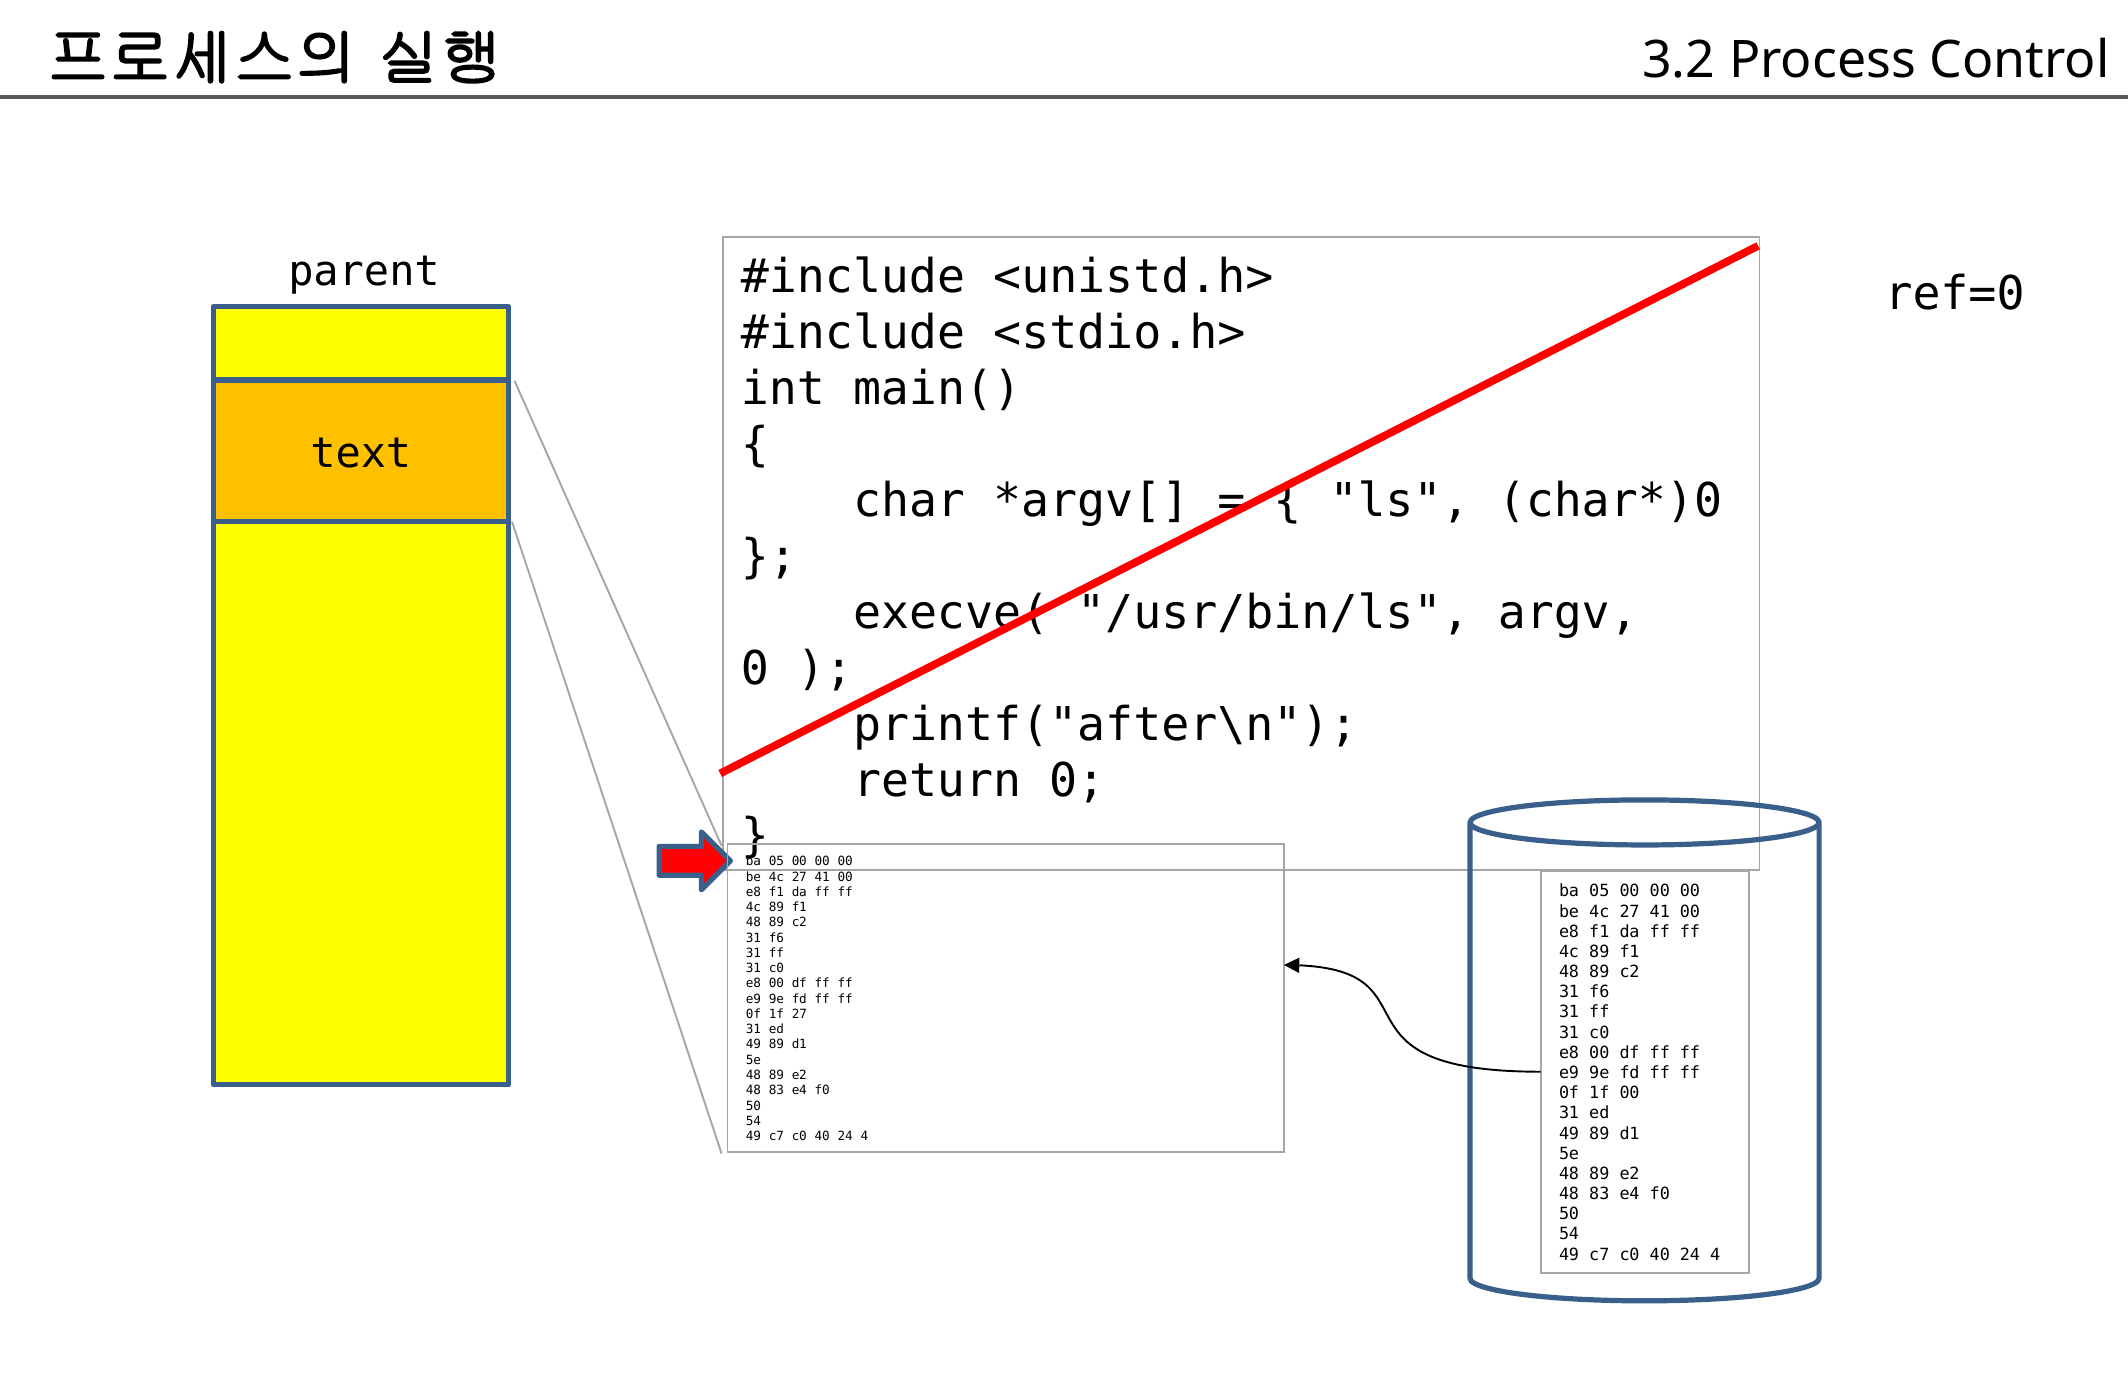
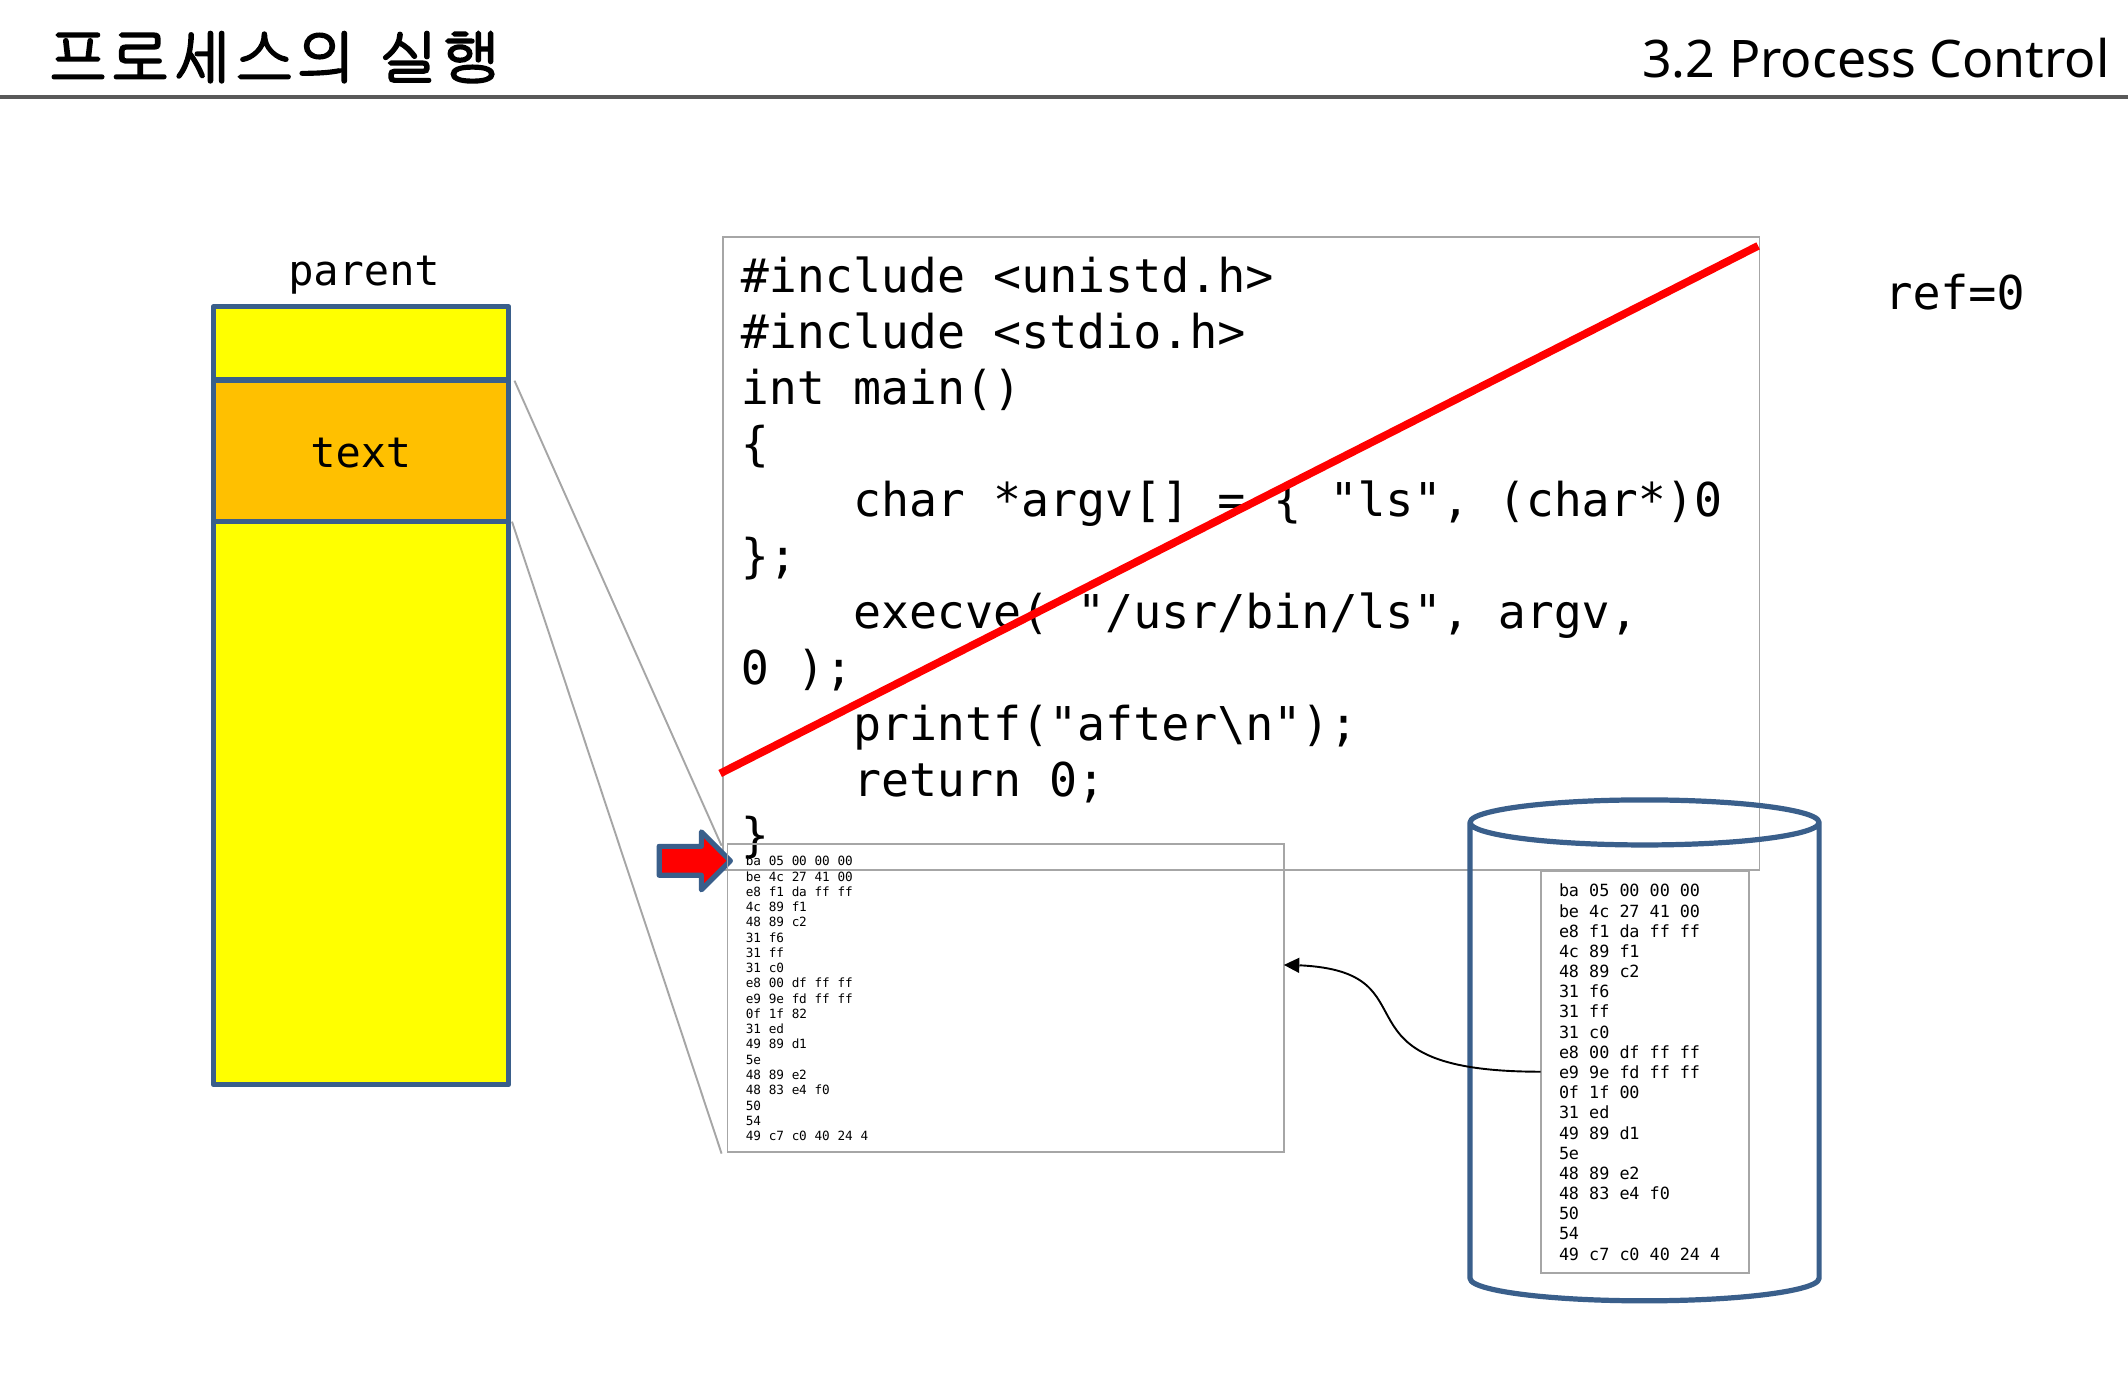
1f 27: 27 -> 82
